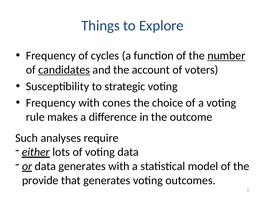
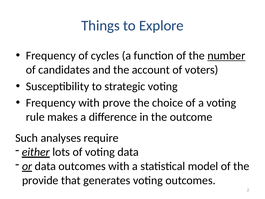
candidates underline: present -> none
cones: cones -> prove
data generates: generates -> outcomes
